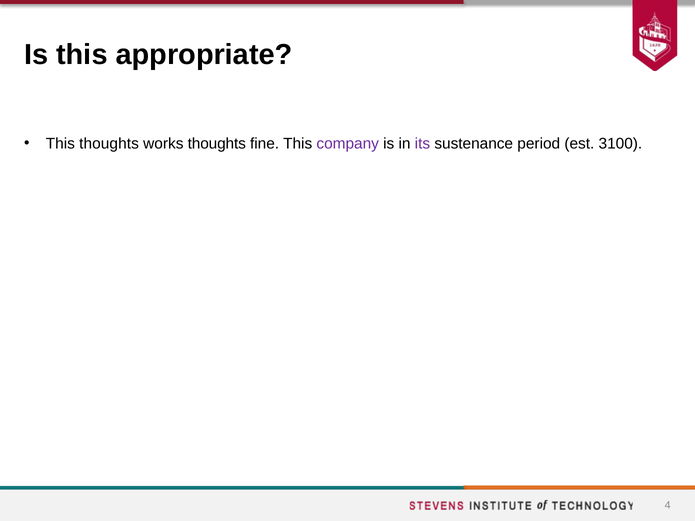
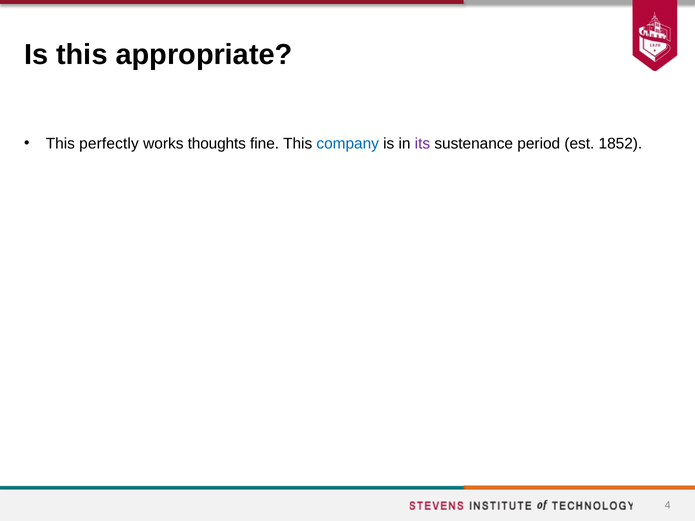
This thoughts: thoughts -> perfectly
company colour: purple -> blue
3100: 3100 -> 1852
